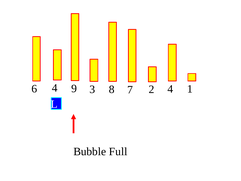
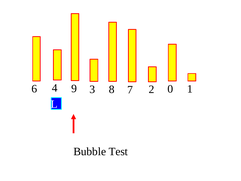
4 4: 4 -> 0
Full: Full -> Test
